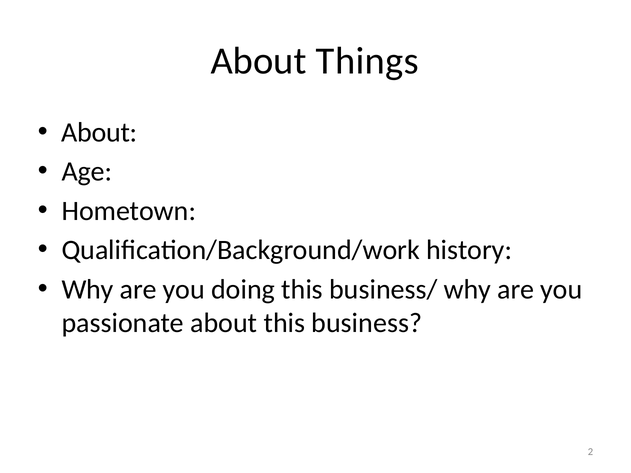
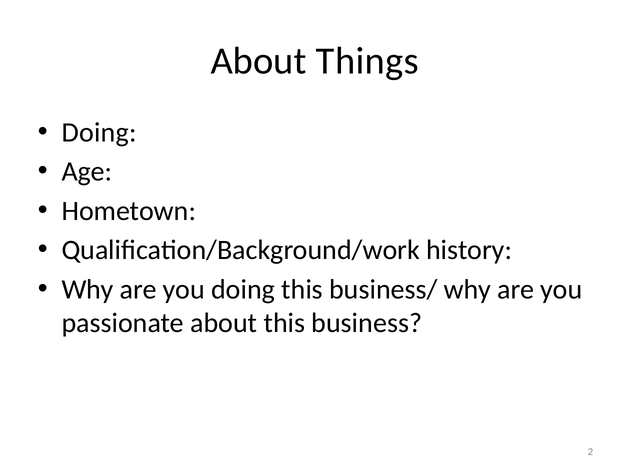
About at (99, 132): About -> Doing
